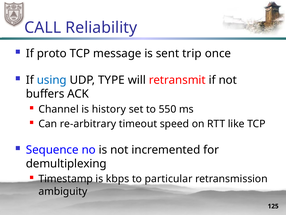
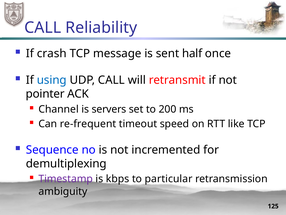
proto: proto -> crash
trip: trip -> half
UDP TYPE: TYPE -> CALL
buffers: buffers -> pointer
history: history -> servers
550: 550 -> 200
re-arbitrary: re-arbitrary -> re-frequent
Timestamp colour: black -> purple
